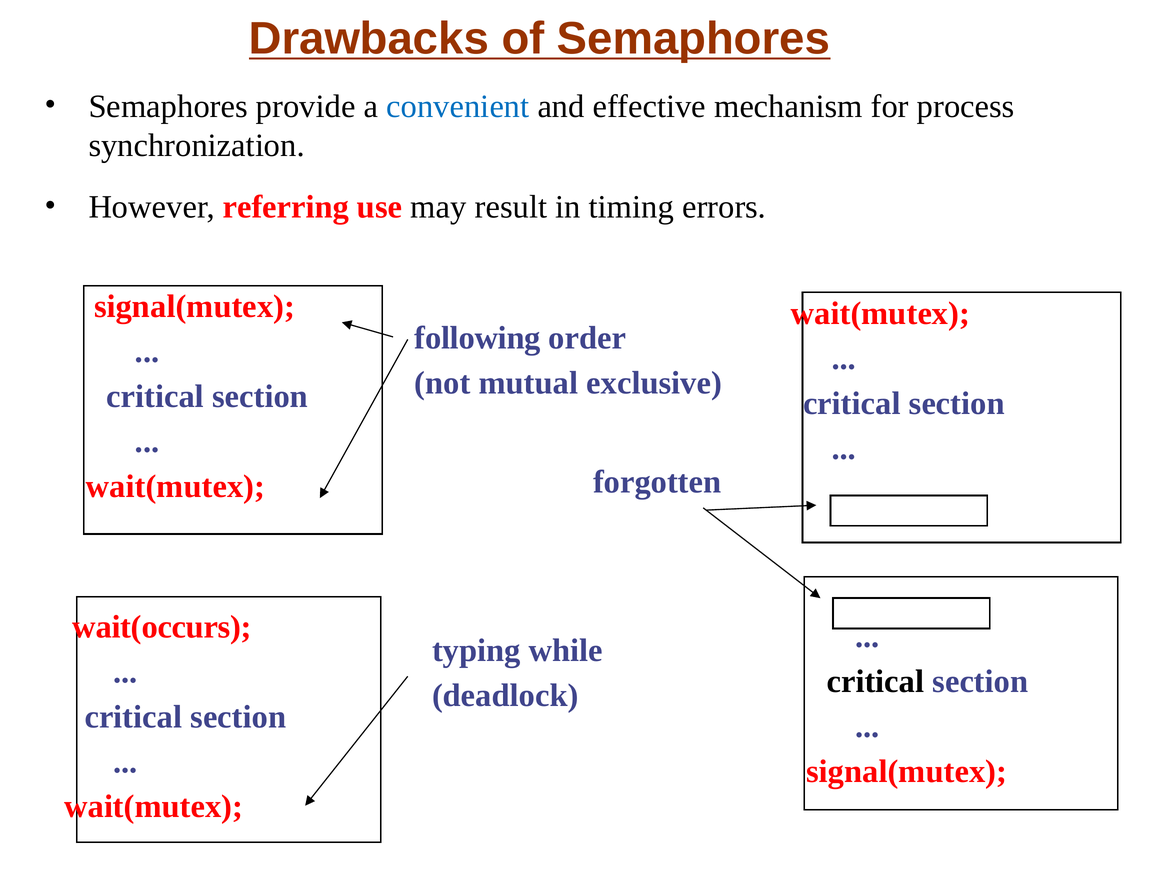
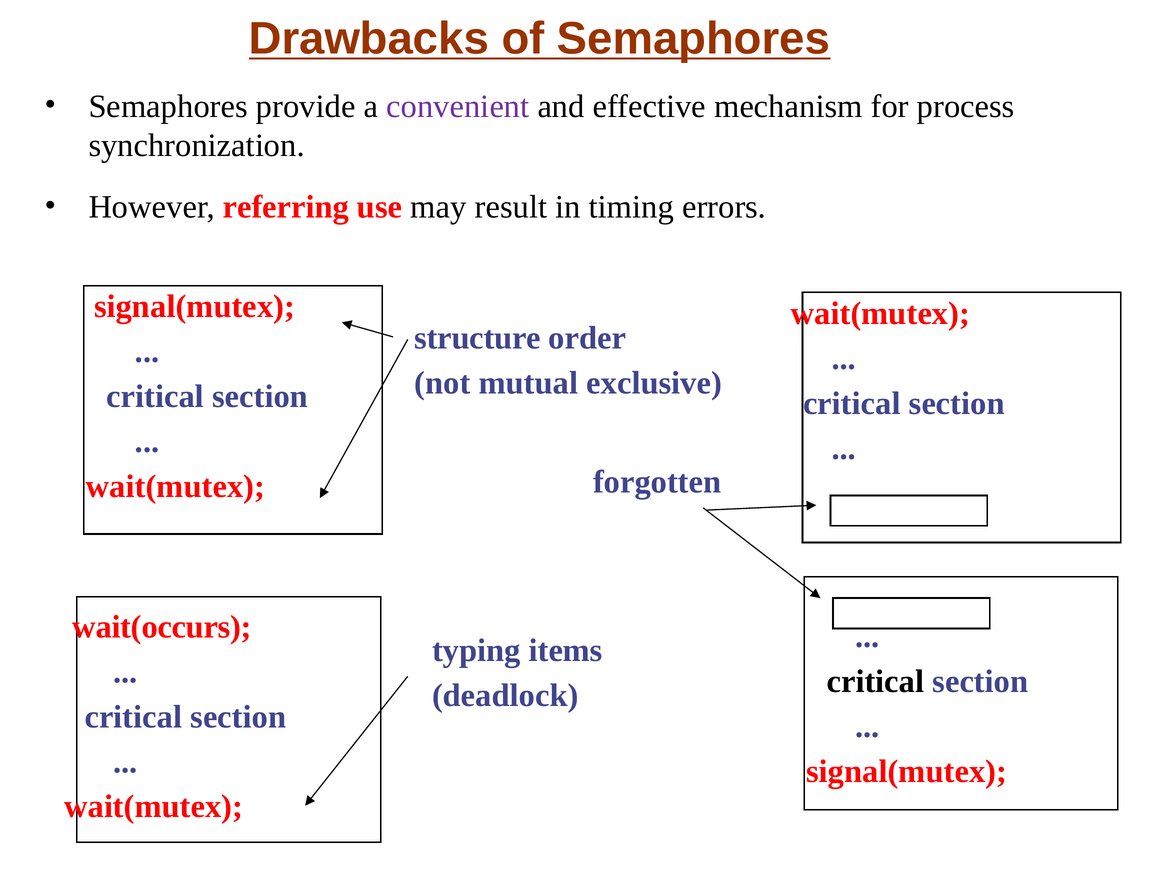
convenient colour: blue -> purple
following: following -> structure
while: while -> items
